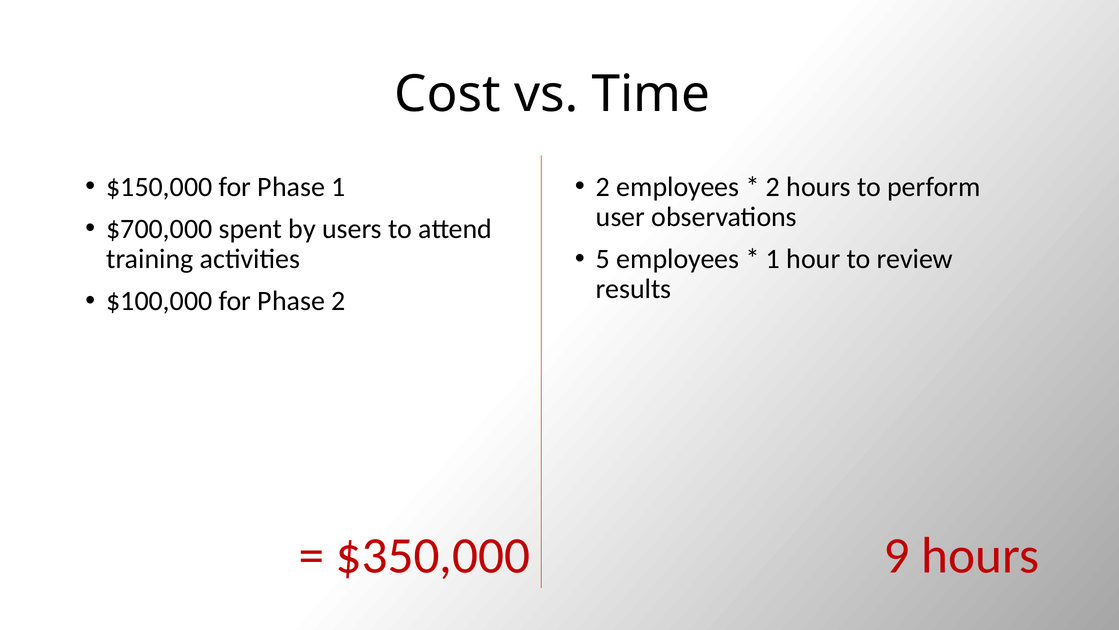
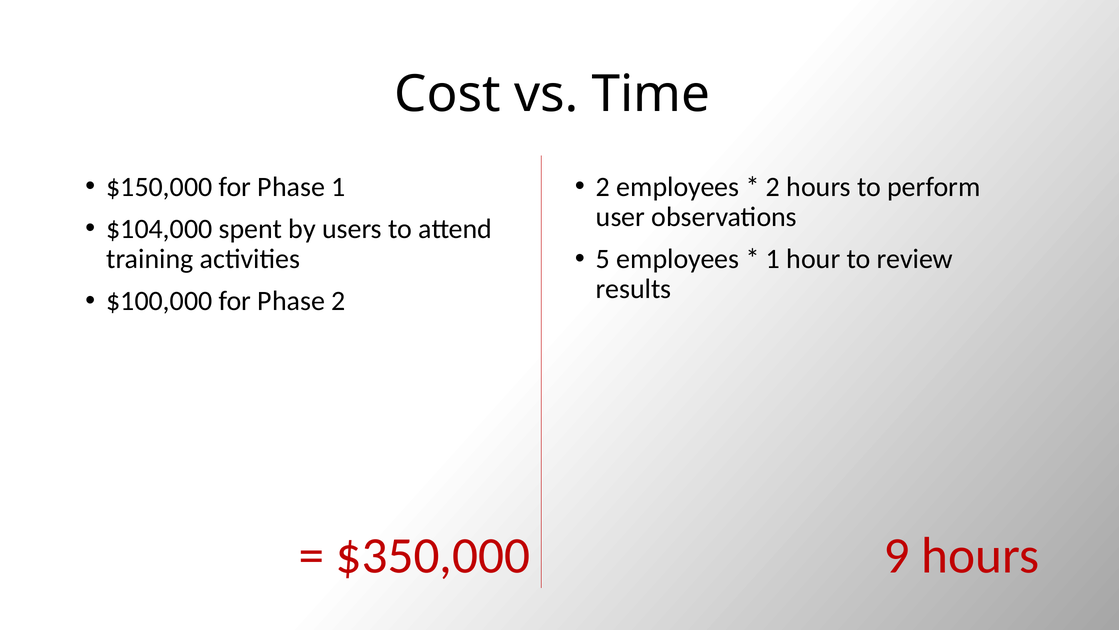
$700,000: $700,000 -> $104,000
